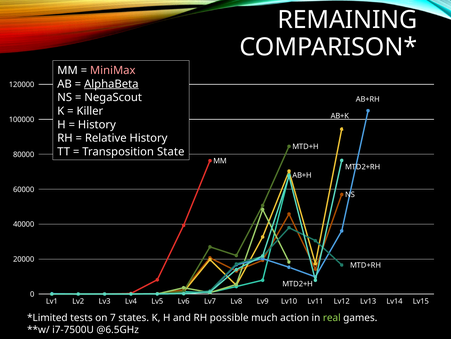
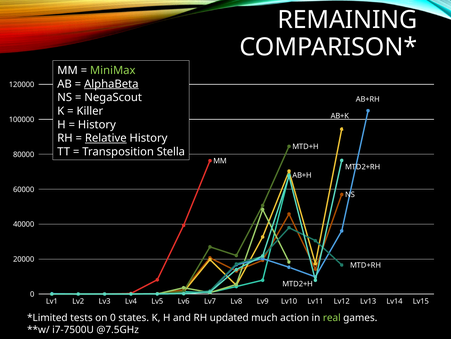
MiniMax colour: pink -> light green
Relative underline: none -> present
State: State -> Stella
on 7: 7 -> 0
possible: possible -> updated
@6.5GHz: @6.5GHz -> @7.5GHz
